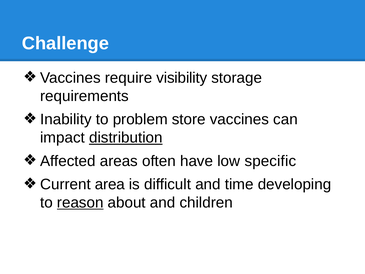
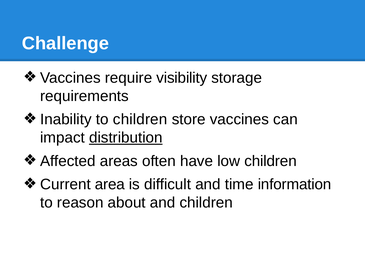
to problem: problem -> children
low specific: specific -> children
developing: developing -> information
reason underline: present -> none
